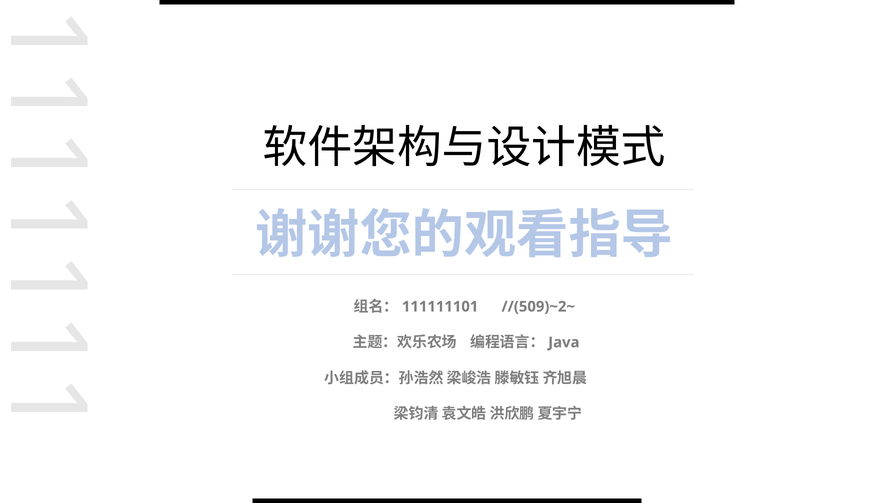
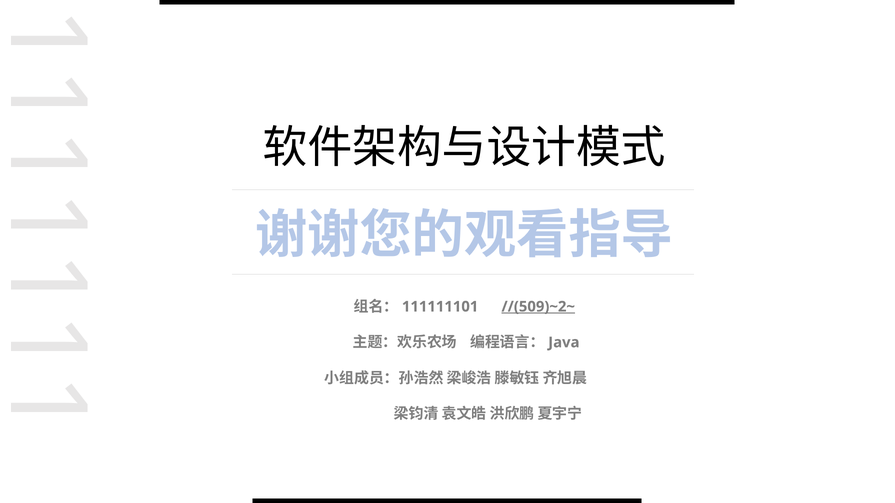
//(509)~2~ underline: none -> present
